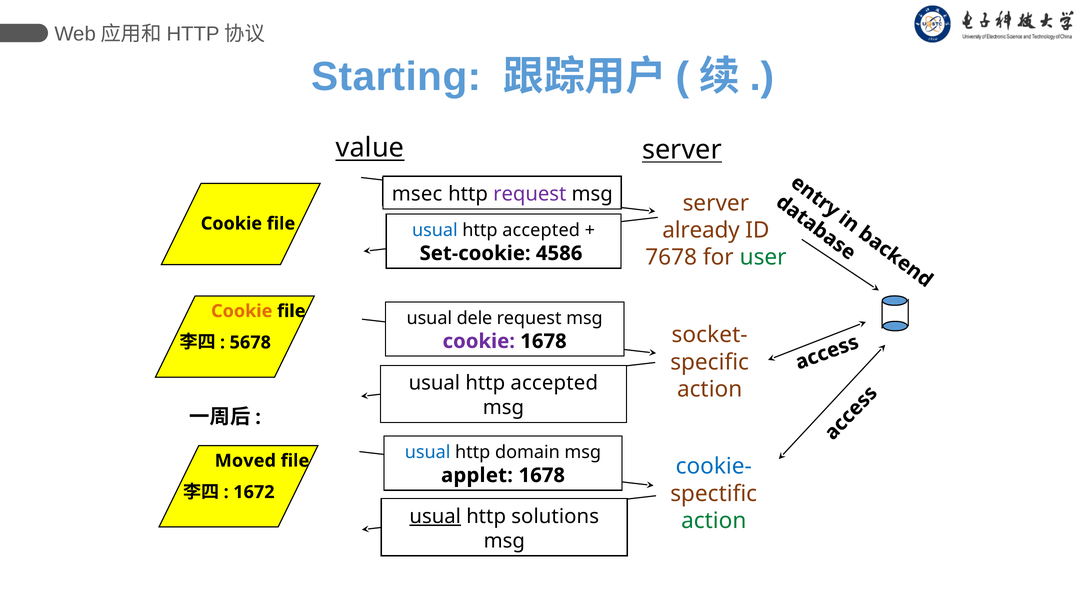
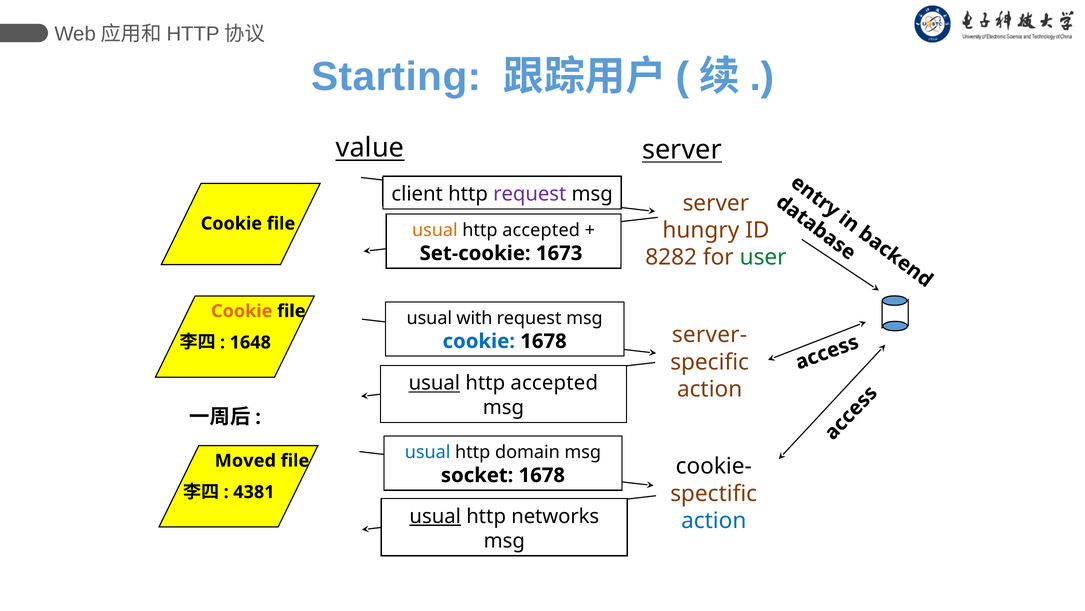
msec: msec -> client
already: already -> hungry
usual at (435, 230) colour: blue -> orange
4586: 4586 -> 1673
7678: 7678 -> 8282
dele: dele -> with
socket-: socket- -> server-
5678: 5678 -> 1648
cookie at (479, 341) colour: purple -> blue
usual at (434, 383) underline: none -> present
cookie- colour: blue -> black
applet: applet -> socket
1672: 1672 -> 4381
solutions: solutions -> networks
action at (714, 520) colour: green -> blue
